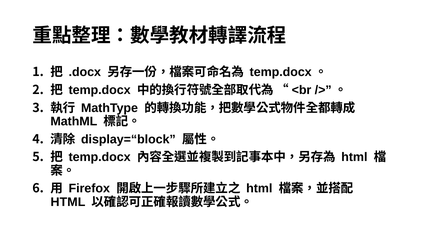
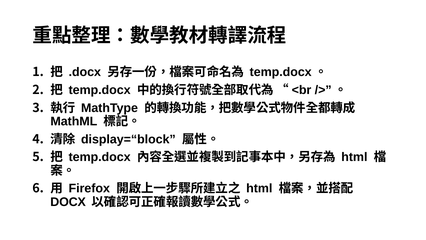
HTML at (68, 202): HTML -> DOCX
